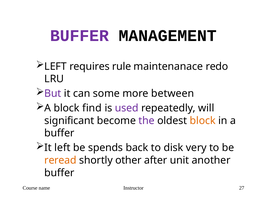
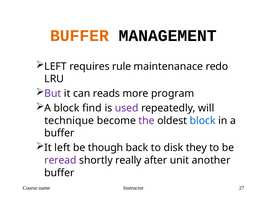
BUFFER at (80, 36) colour: purple -> orange
some: some -> reads
between: between -> program
significant: significant -> technique
block at (203, 120) colour: orange -> blue
spends: spends -> though
very: very -> they
reread colour: orange -> purple
other: other -> really
